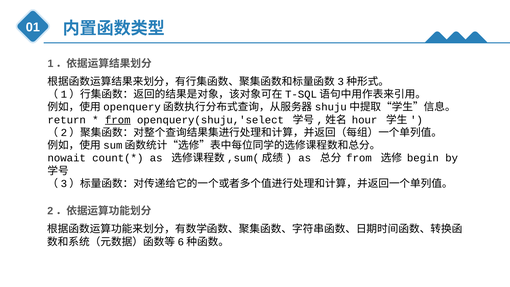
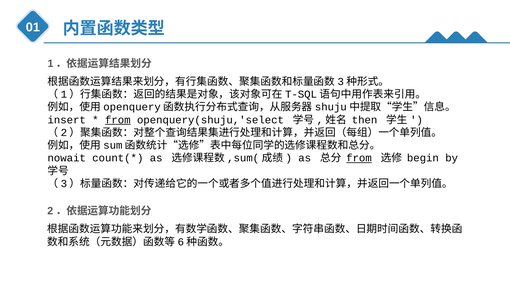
return: return -> insert
hour: hour -> then
from at (359, 158) underline: none -> present
